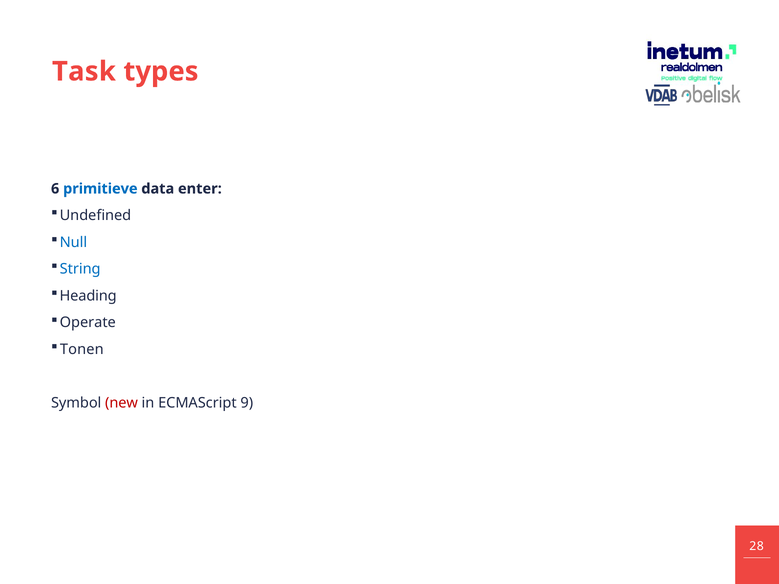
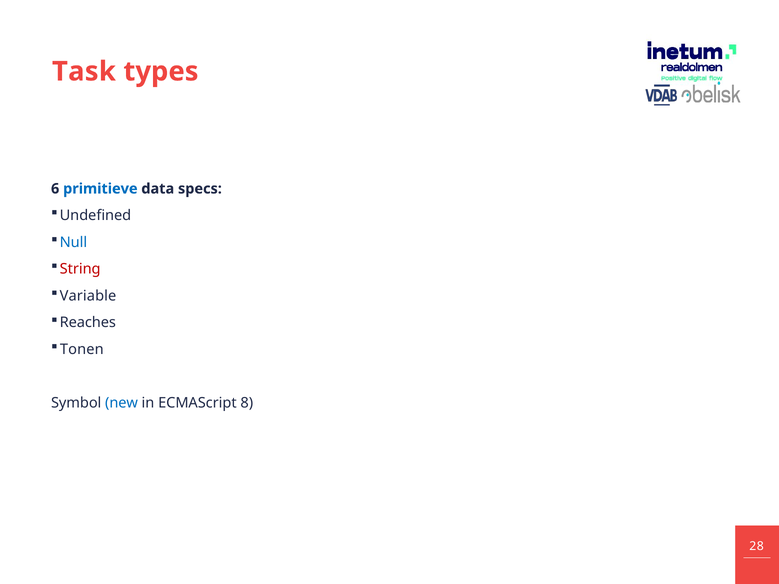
enter: enter -> specs
String colour: blue -> red
Heading: Heading -> Variable
Operate: Operate -> Reaches
new colour: red -> blue
9: 9 -> 8
